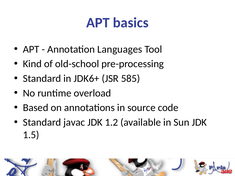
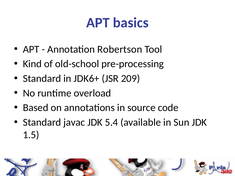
Languages: Languages -> Robertson
585: 585 -> 209
1.2: 1.2 -> 5.4
